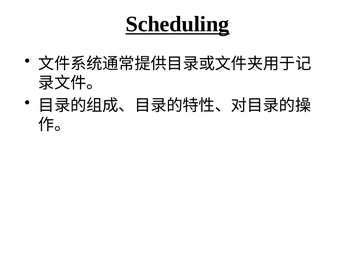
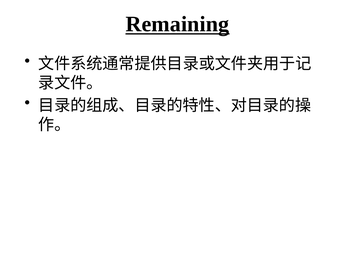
Scheduling: Scheduling -> Remaining
